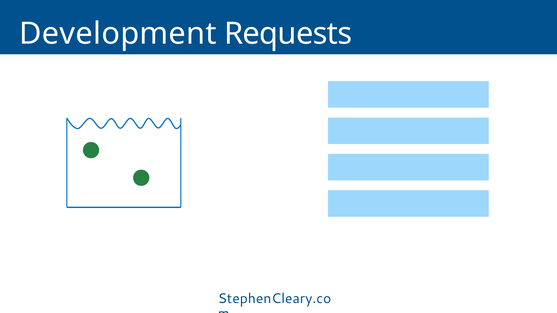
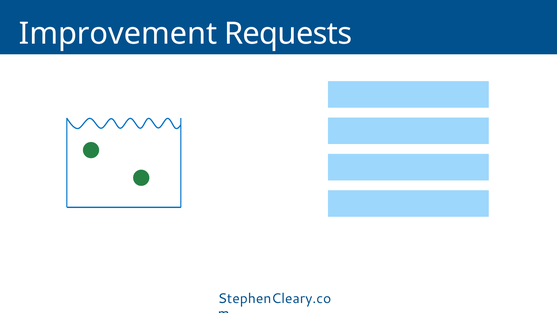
Development: Development -> Improvement
